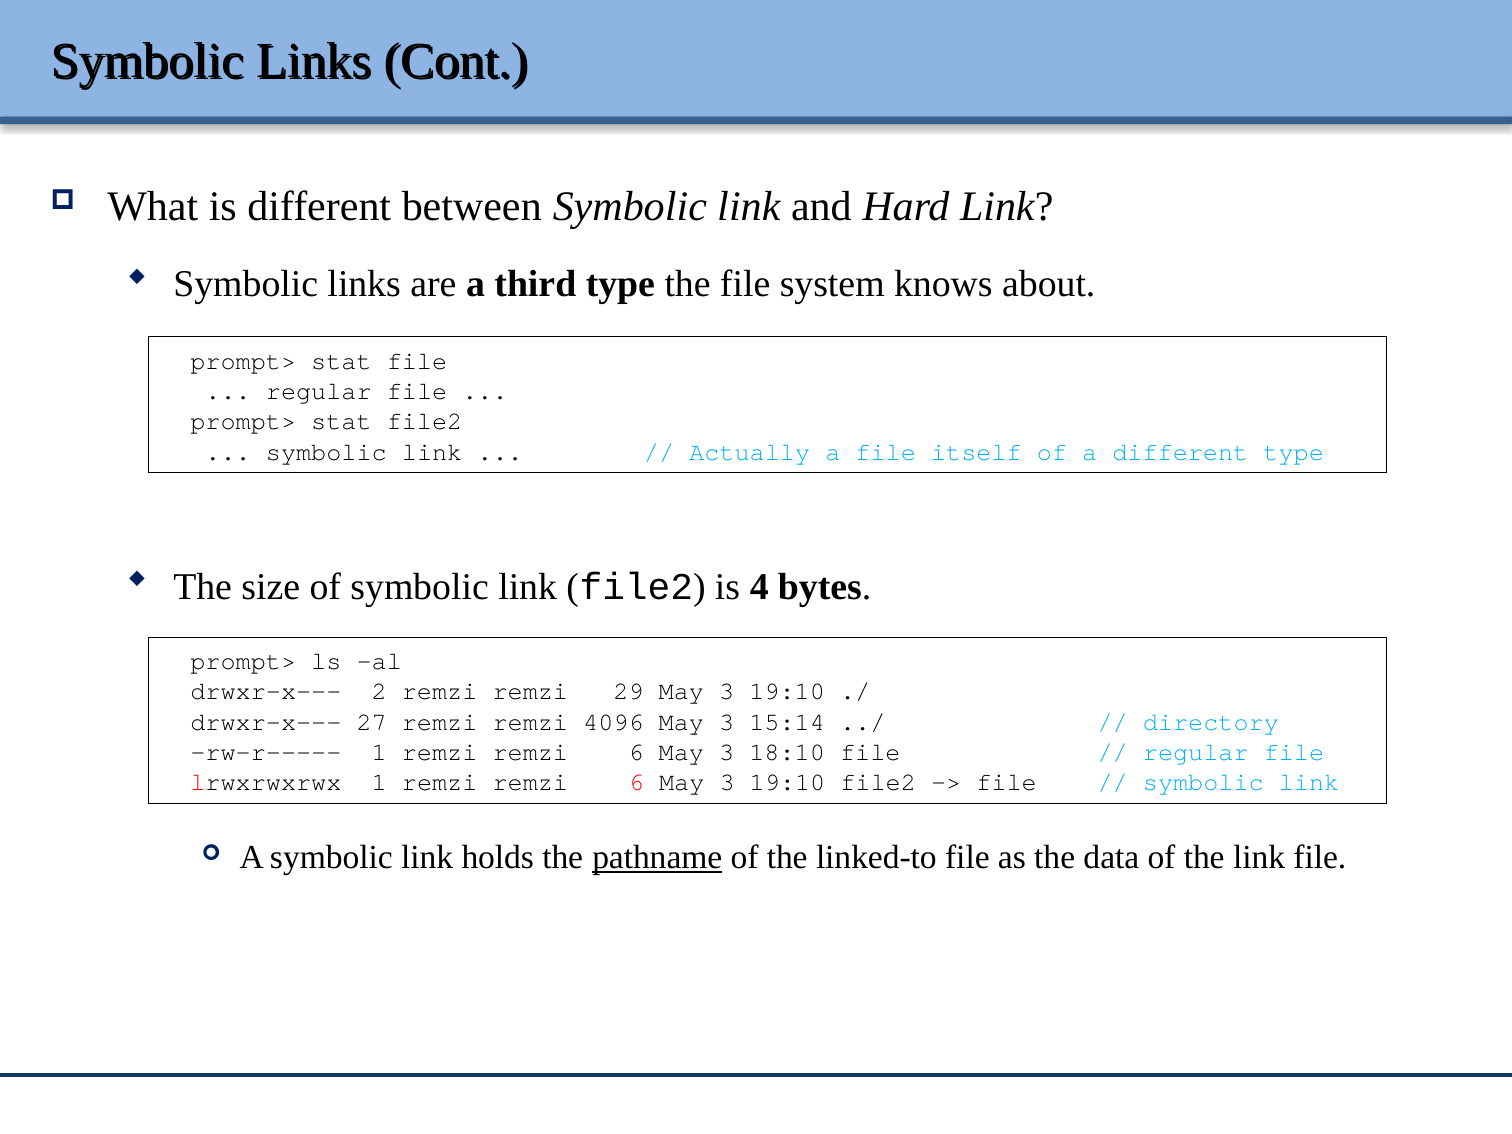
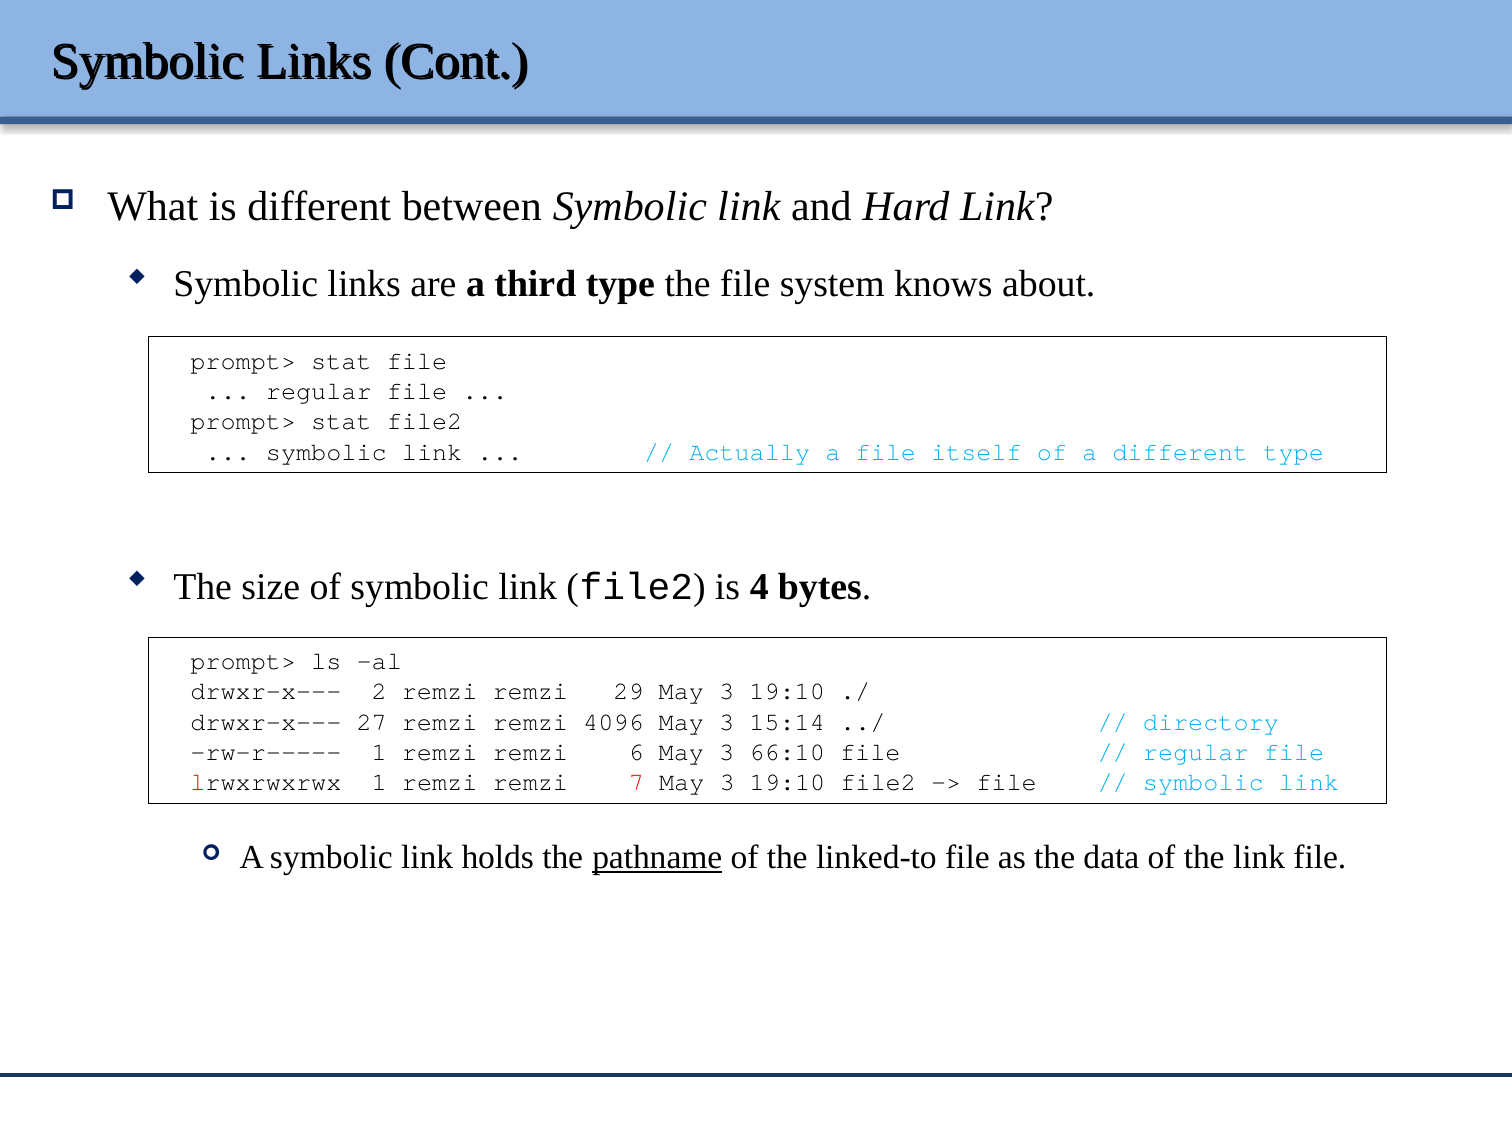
18:10: 18:10 -> 66:10
6 at (636, 782): 6 -> 7
